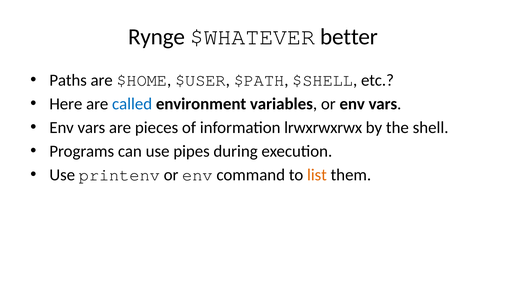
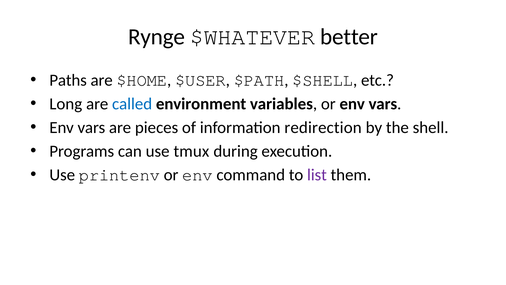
Here: Here -> Long
lrwxrwxrwx: lrwxrwxrwx -> redirection
pipes: pipes -> tmux
list colour: orange -> purple
